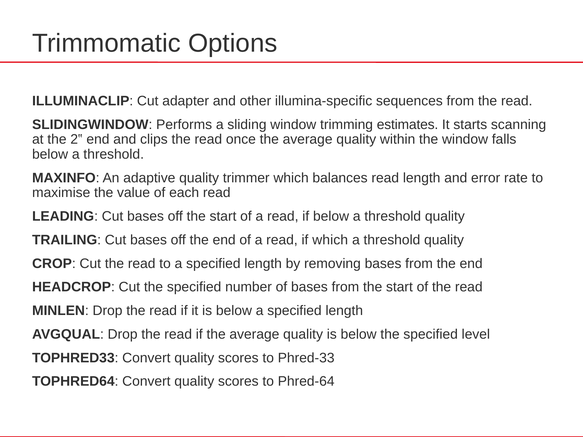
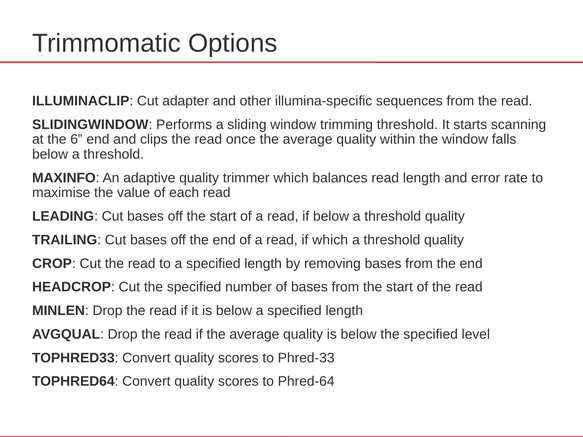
trimming estimates: estimates -> threshold
2‟: 2‟ -> 6‟
